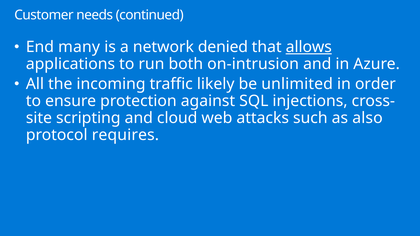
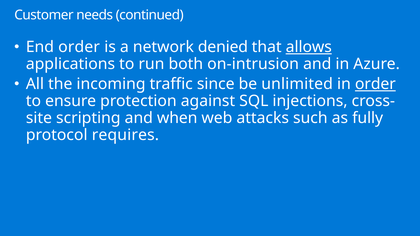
End many: many -> order
likely: likely -> since
order at (375, 84) underline: none -> present
cloud: cloud -> when
also: also -> fully
